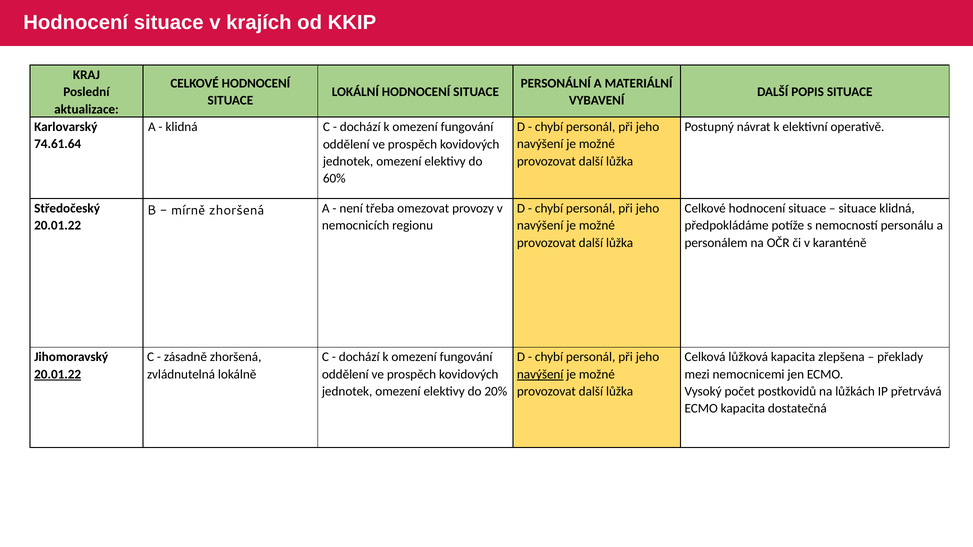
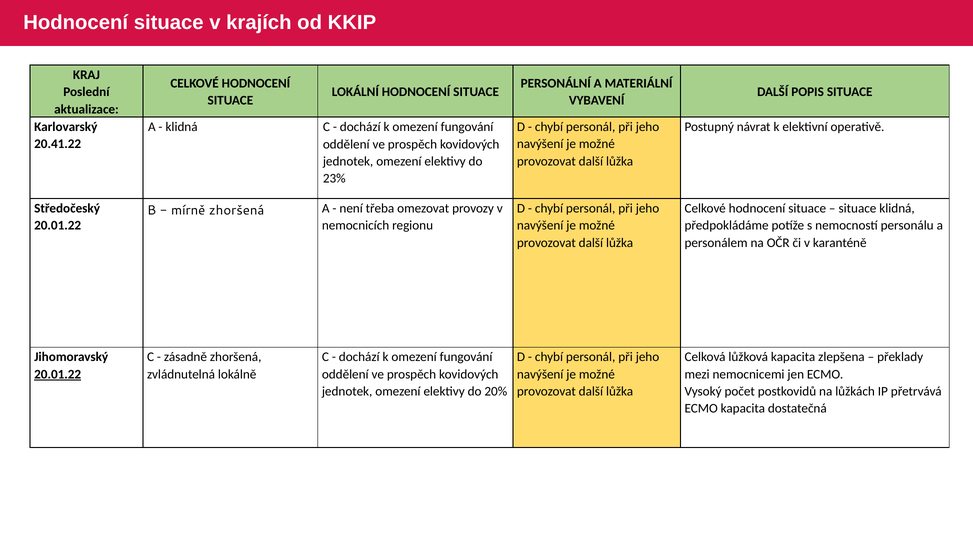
74.61.64: 74.61.64 -> 20.41.22
60%: 60% -> 23%
navýšení at (540, 374) underline: present -> none
